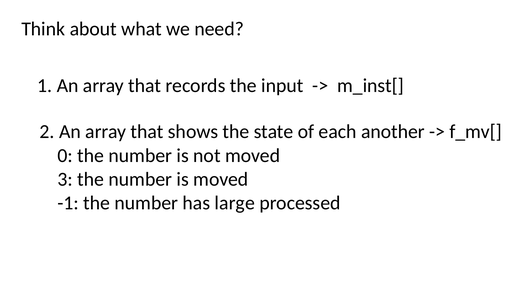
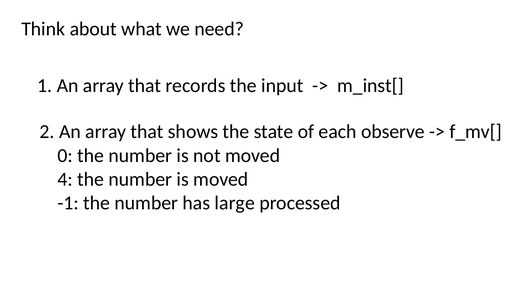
another: another -> observe
3: 3 -> 4
